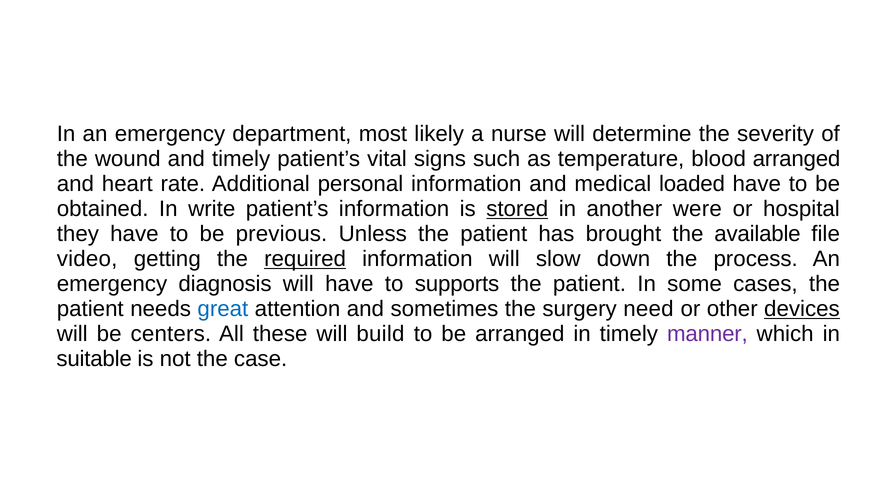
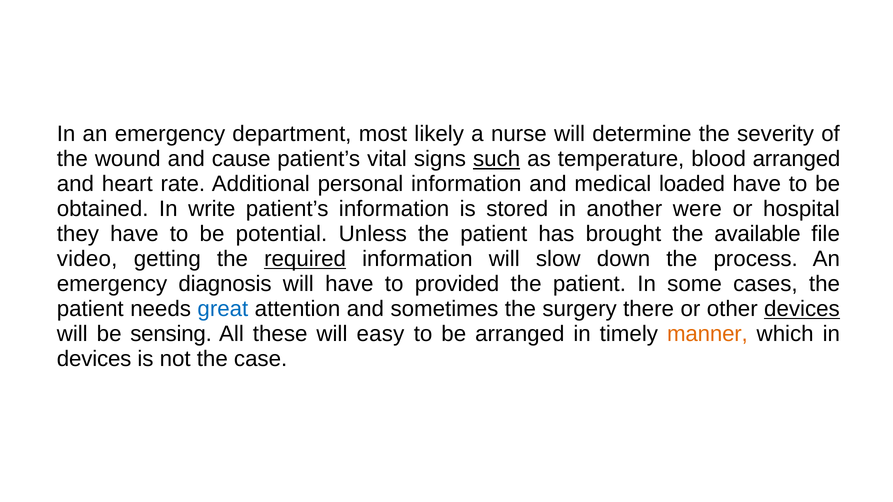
and timely: timely -> cause
such underline: none -> present
stored underline: present -> none
previous: previous -> potential
supports: supports -> provided
need: need -> there
centers: centers -> sensing
build: build -> easy
manner colour: purple -> orange
suitable at (94, 359): suitable -> devices
